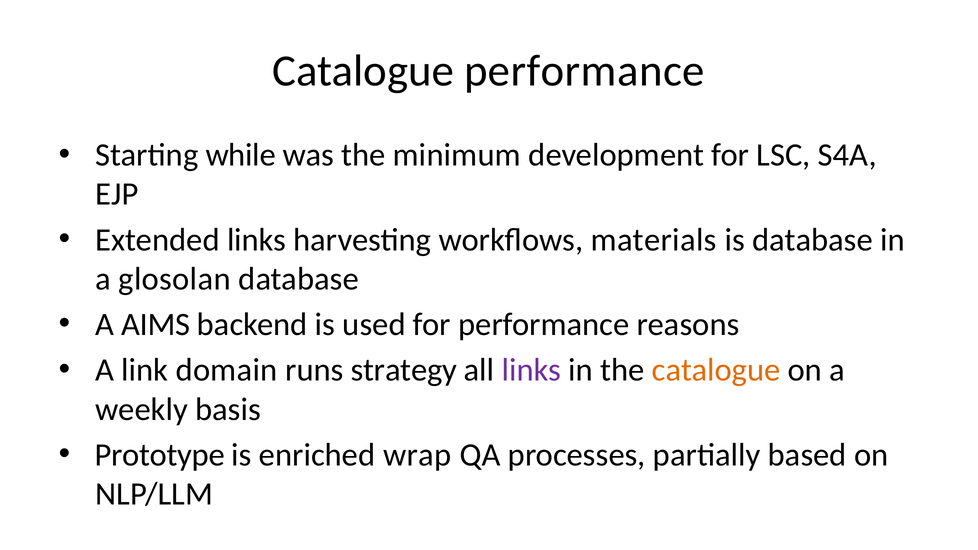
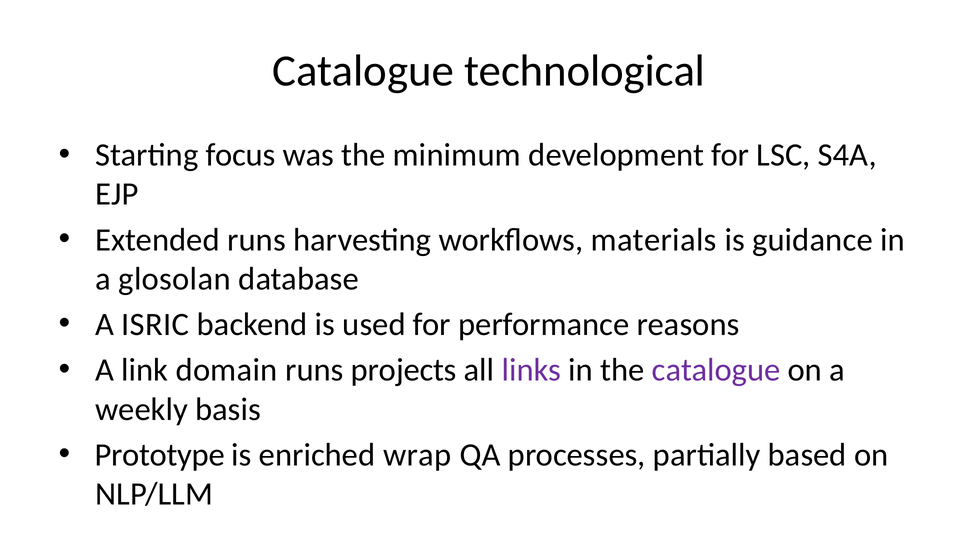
Catalogue performance: performance -> technological
while: while -> focus
Extended links: links -> runs
is database: database -> guidance
AIMS: AIMS -> ISRIC
strategy: strategy -> projects
catalogue at (716, 370) colour: orange -> purple
